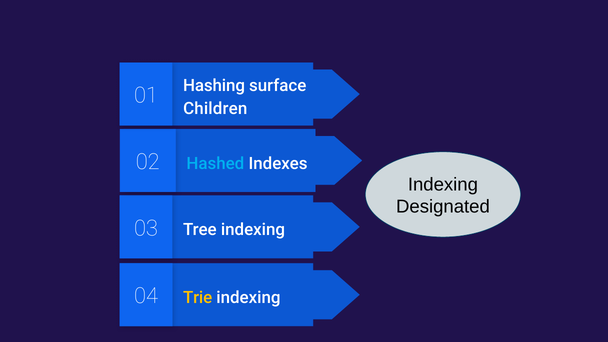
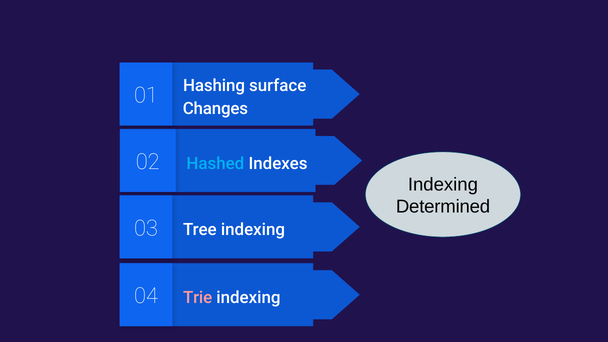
Children: Children -> Changes
Designated: Designated -> Determined
Trie colour: yellow -> pink
